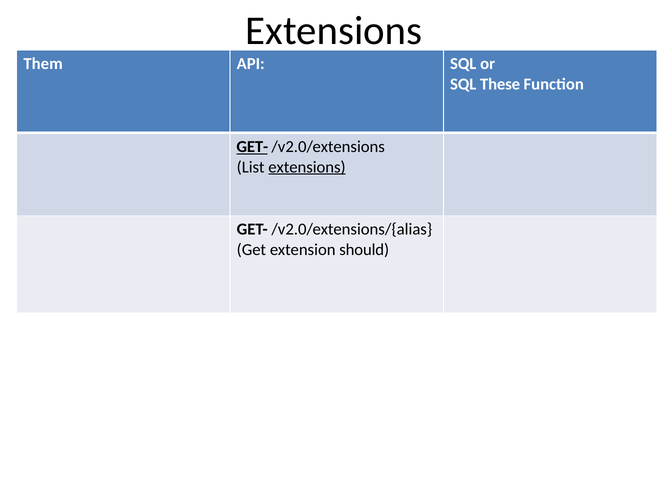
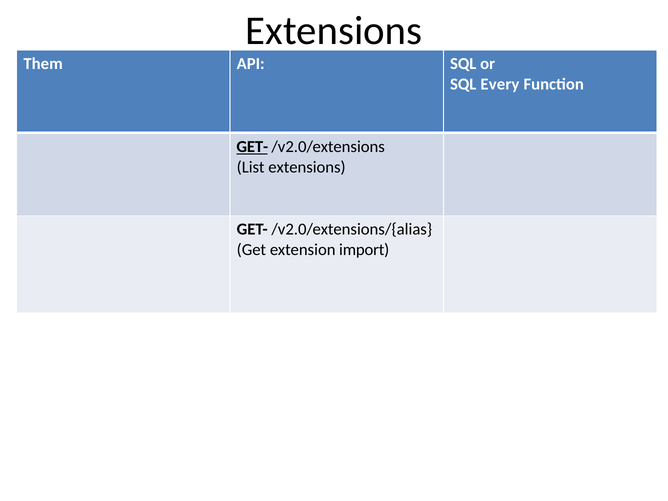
These: These -> Every
extensions at (307, 167) underline: present -> none
should: should -> import
